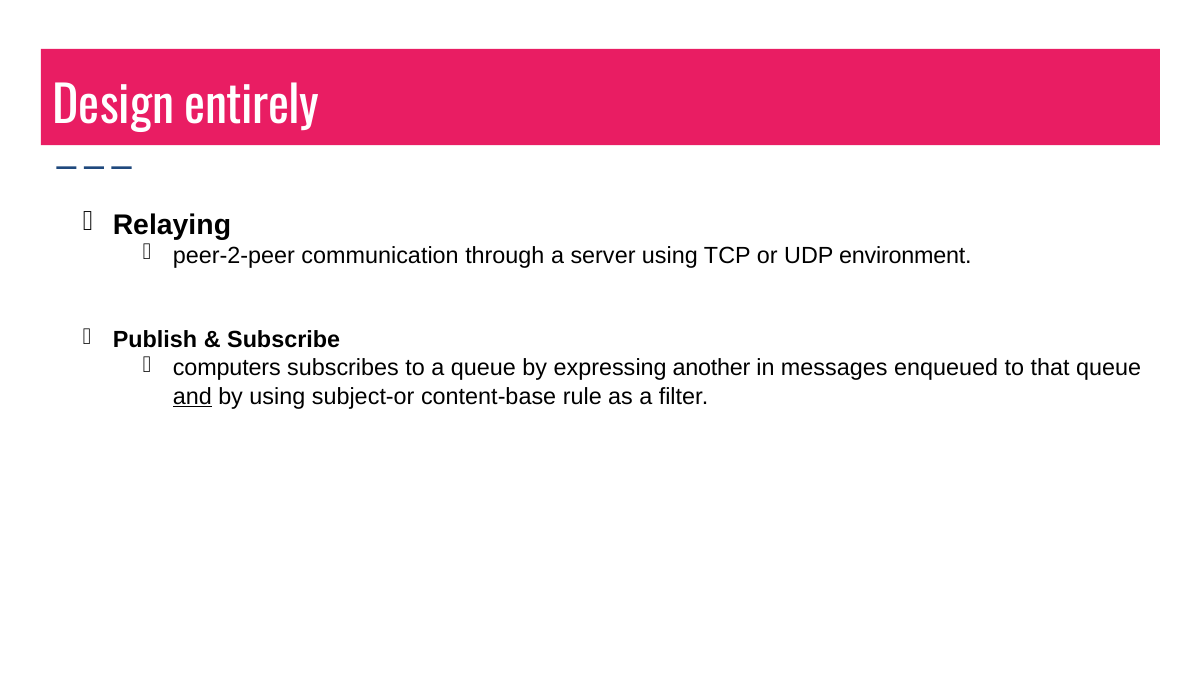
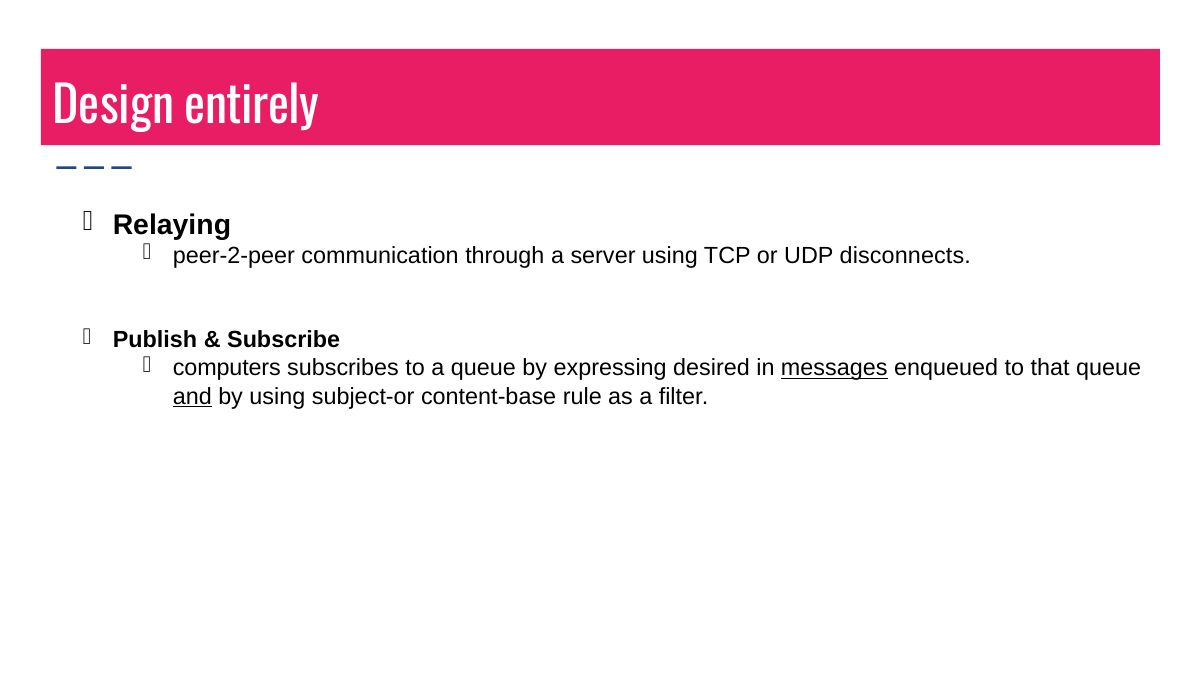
environment: environment -> disconnects
another: another -> desired
messages underline: none -> present
